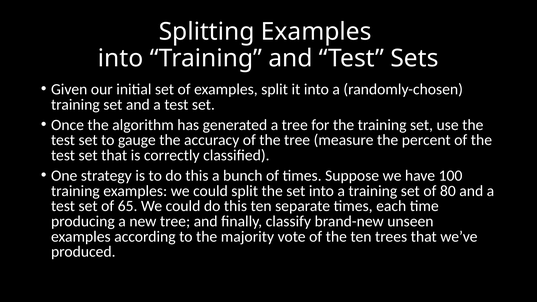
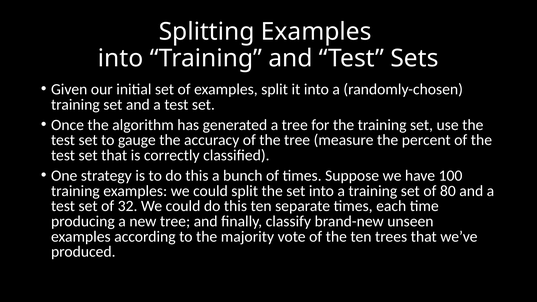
65: 65 -> 32
